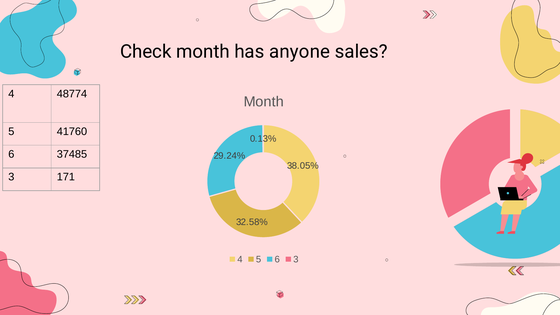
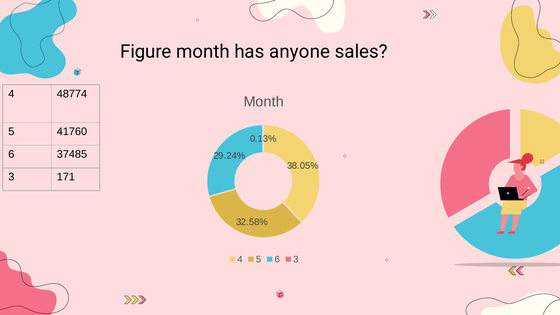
Check: Check -> Figure
